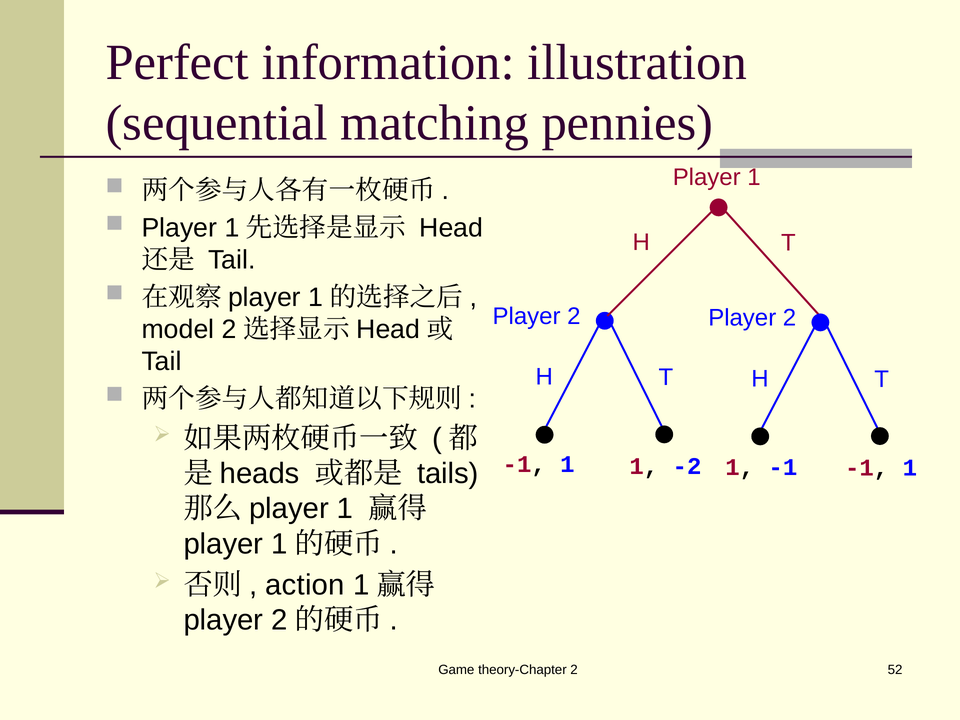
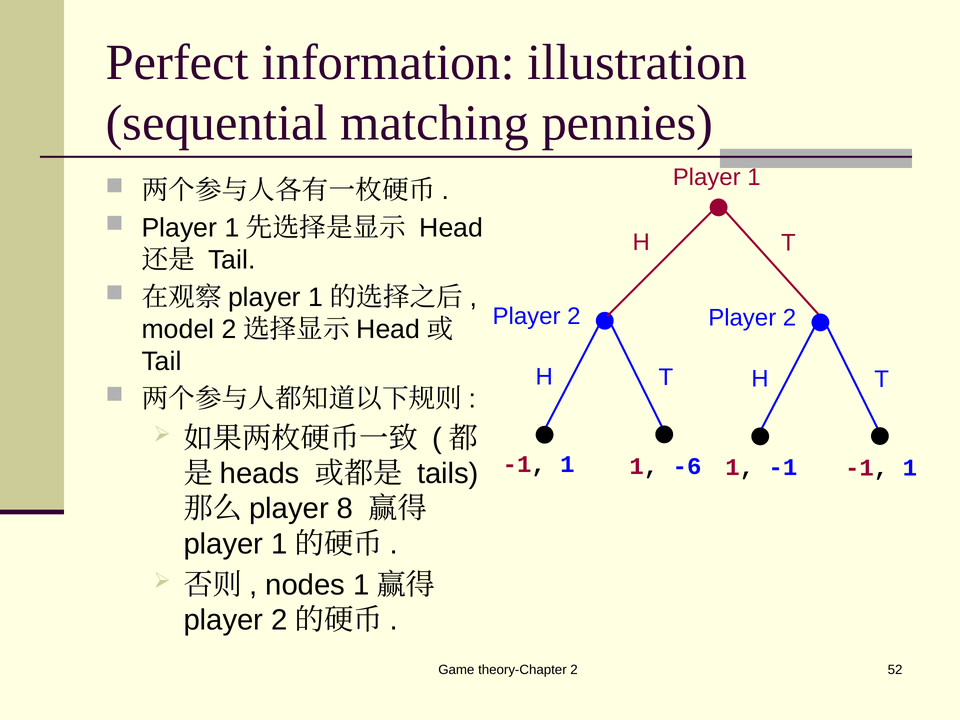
-2: -2 -> -6
1 at (345, 509): 1 -> 8
action: action -> nodes
